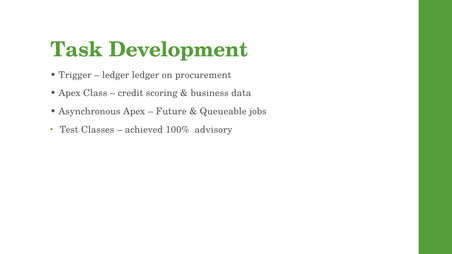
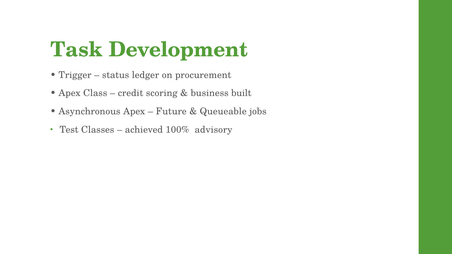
ledger at (116, 75): ledger -> status
data: data -> built
